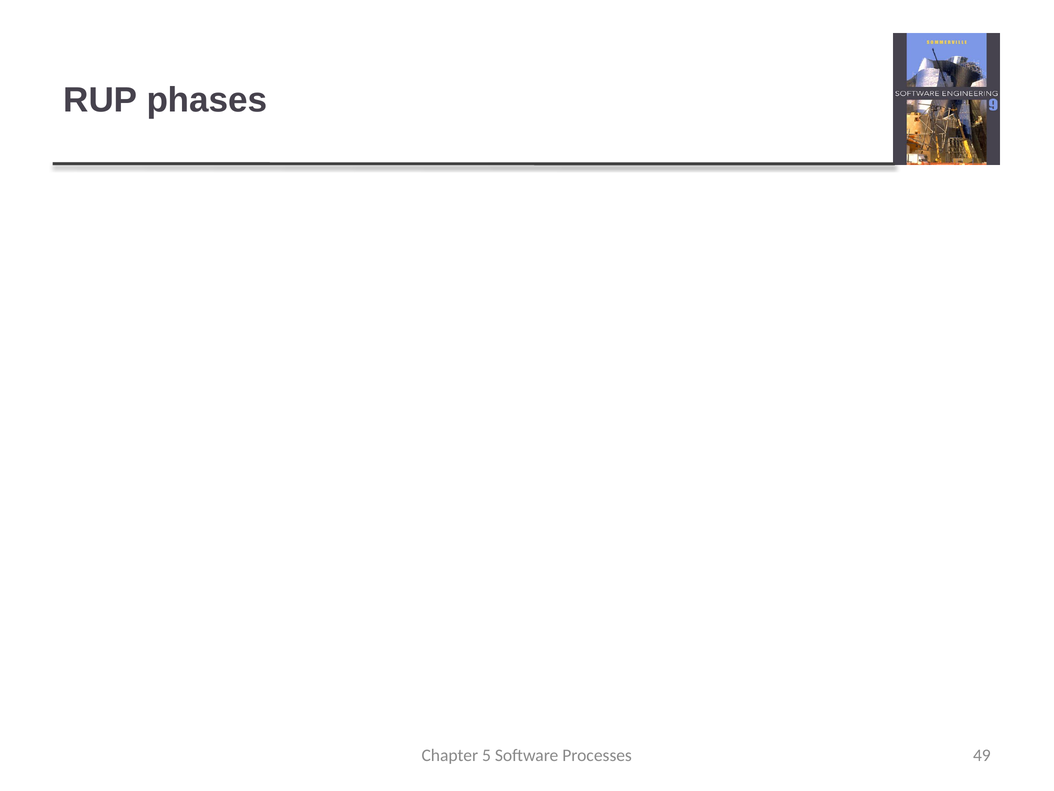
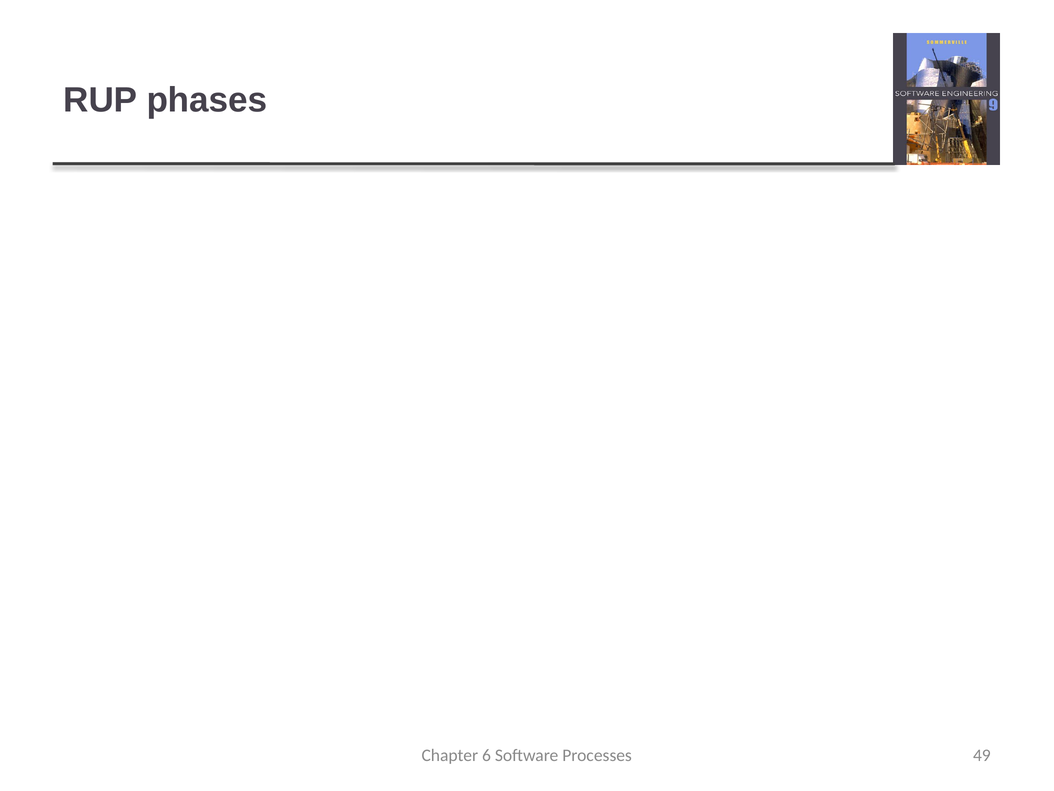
5: 5 -> 6
